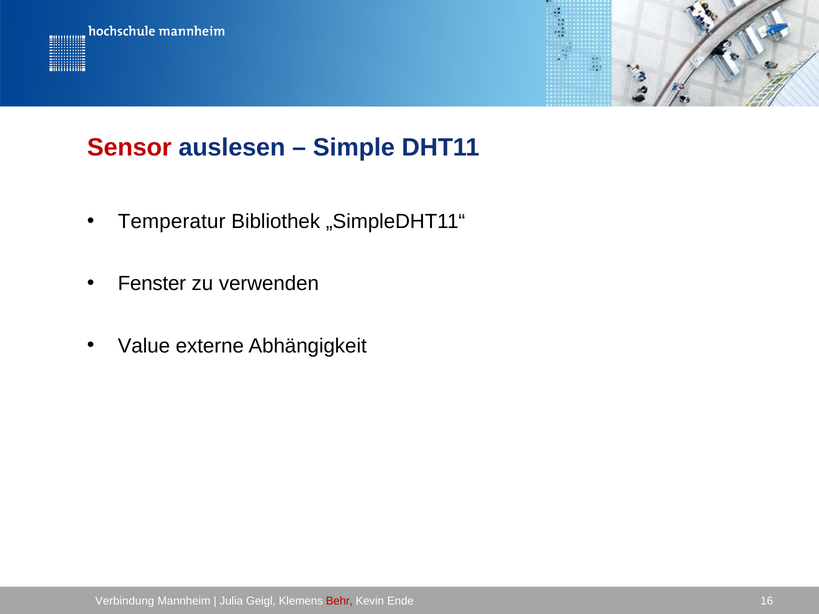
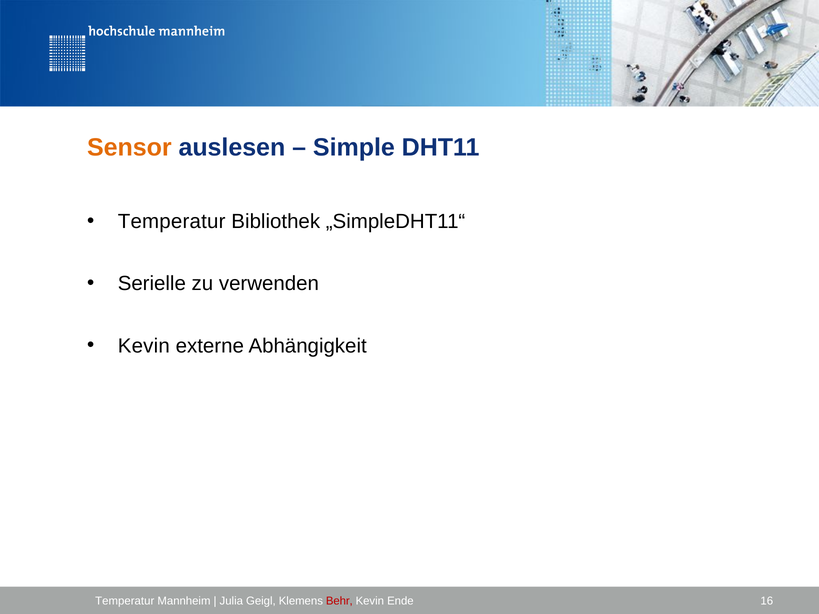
Sensor colour: red -> orange
Fenster: Fenster -> Serielle
Value at (144, 346): Value -> Kevin
Verbindung at (125, 601): Verbindung -> Temperatur
